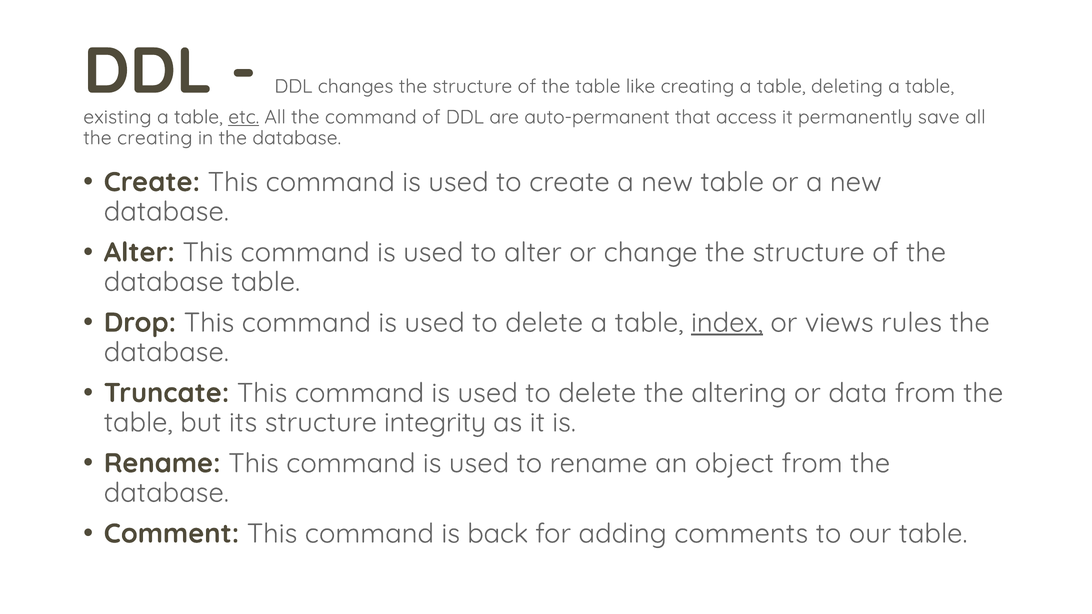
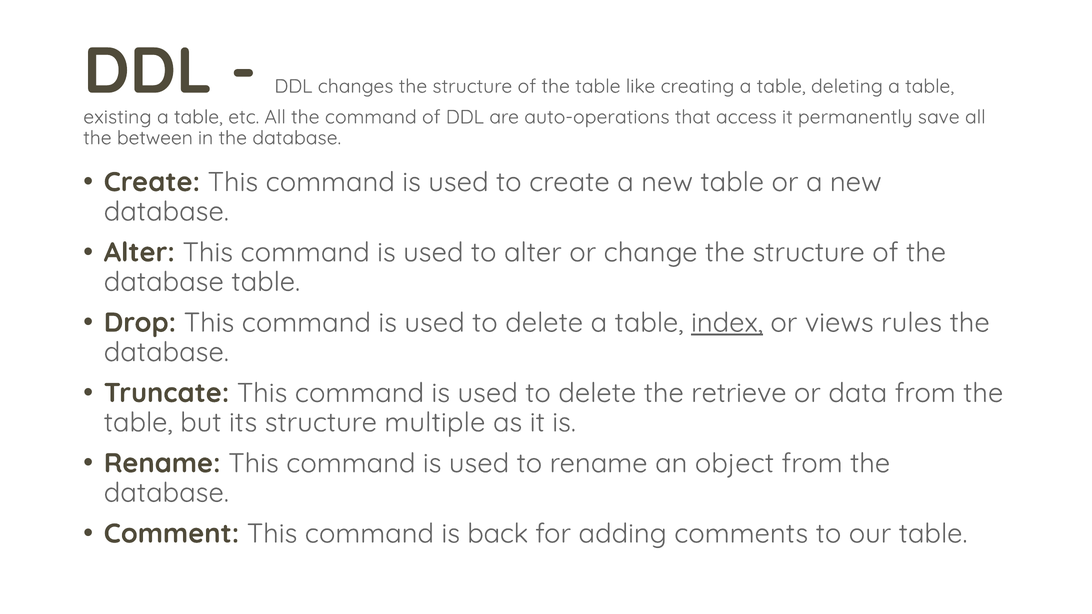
etc underline: present -> none
auto-permanent: auto-permanent -> auto-operations
the creating: creating -> between
altering: altering -> retrieve
integrity: integrity -> multiple
